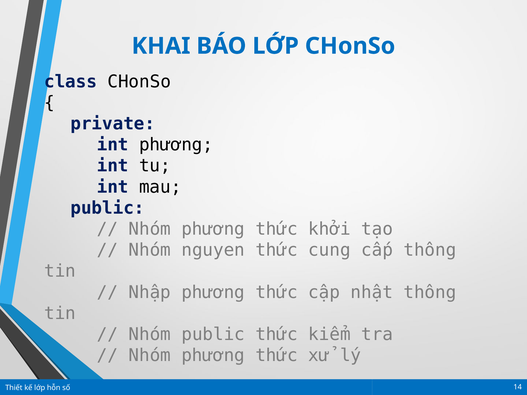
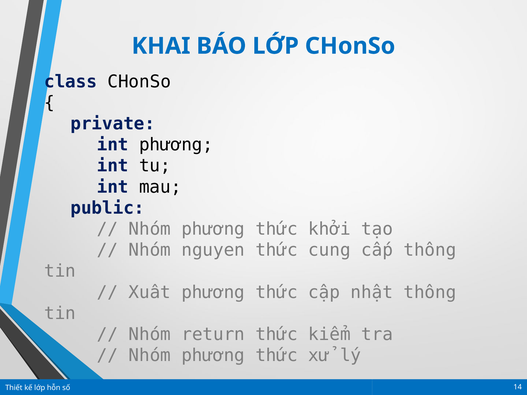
Nhập: Nhập -> Xuất
Nhóm public: public -> return
